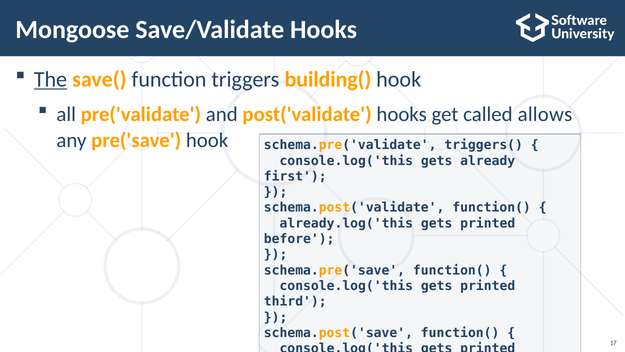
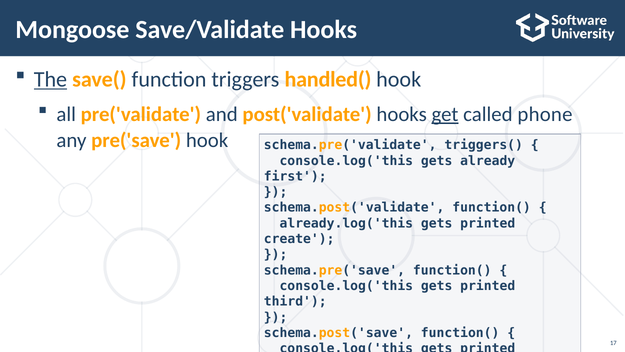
building(: building( -> handled(
get underline: none -> present
allows: allows -> phone
before: before -> create
